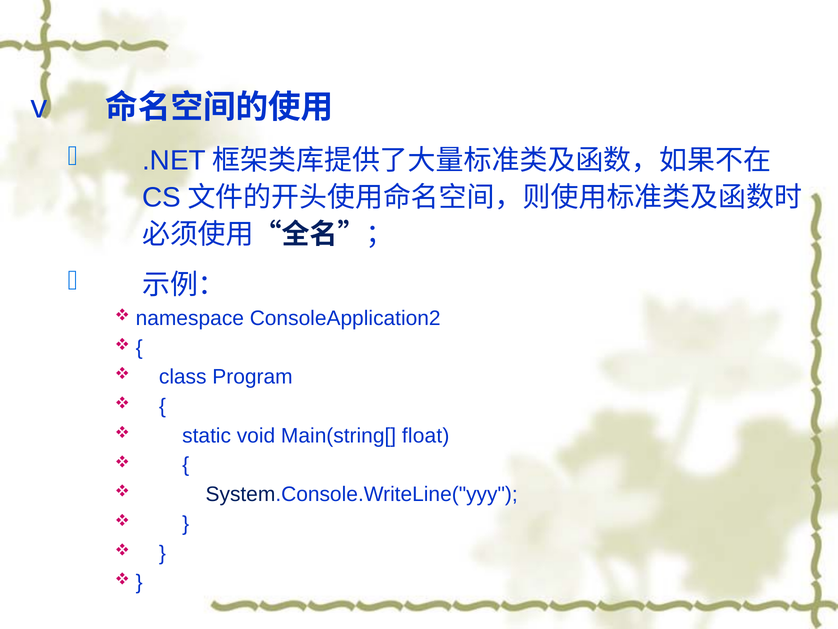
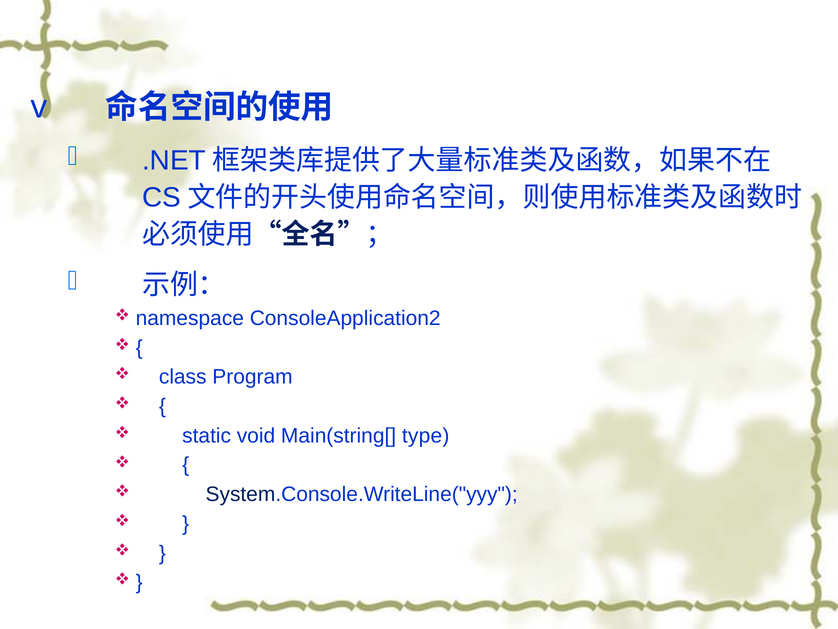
float: float -> type
